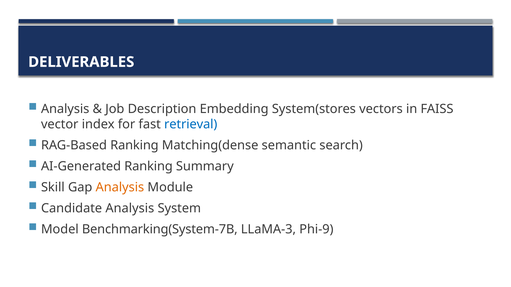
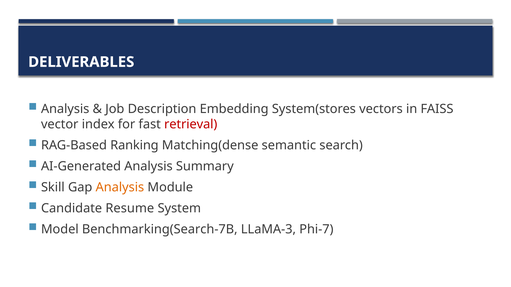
retrieval colour: blue -> red
AI-Generated Ranking: Ranking -> Analysis
Candidate Analysis: Analysis -> Resume
Benchmarking(System-7B: Benchmarking(System-7B -> Benchmarking(Search-7B
Phi-9: Phi-9 -> Phi-7
